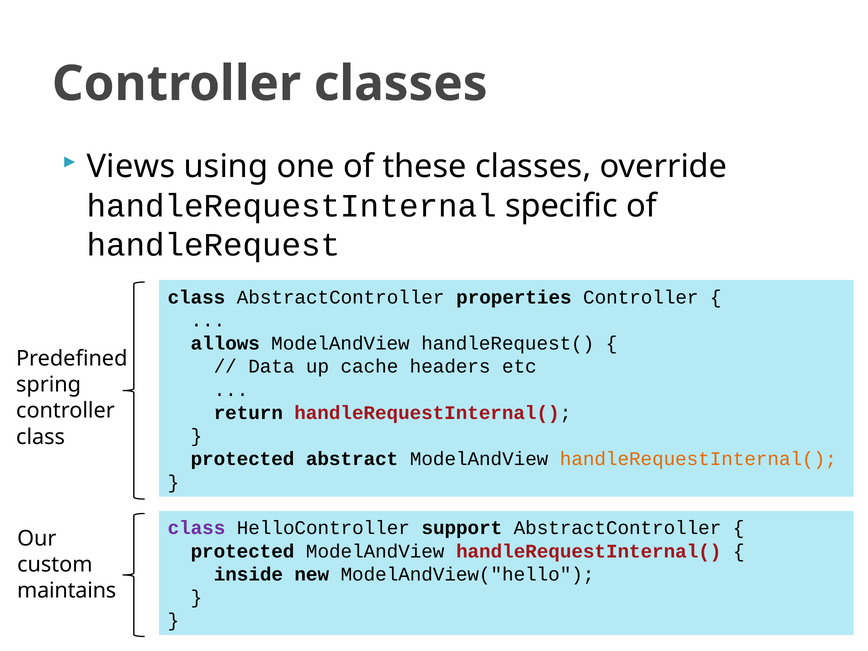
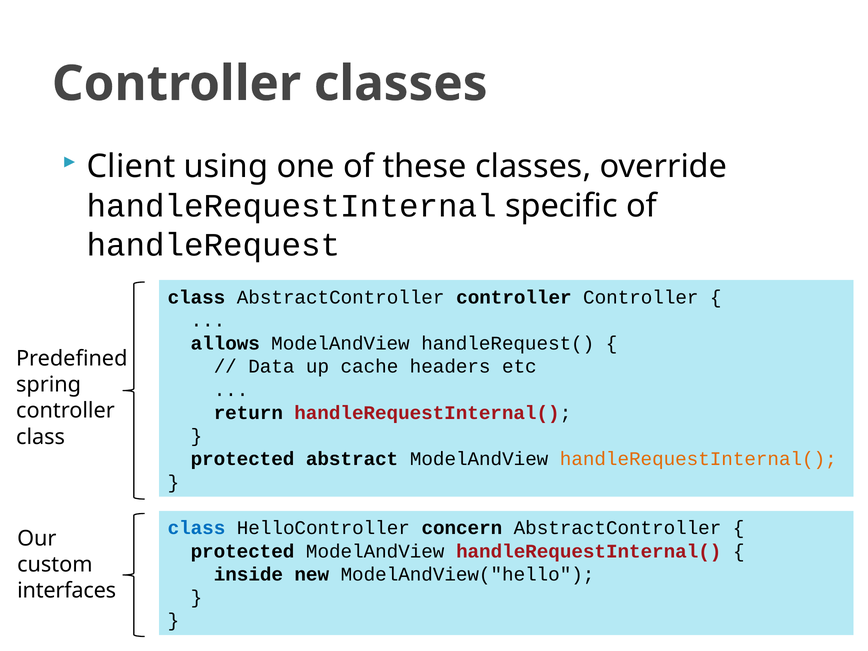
Views: Views -> Client
AbstractController properties: properties -> controller
class at (196, 528) colour: purple -> blue
support: support -> concern
maintains: maintains -> interfaces
